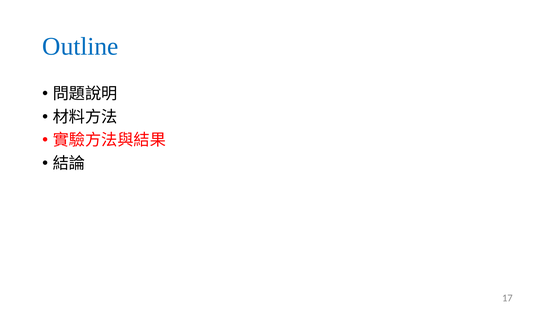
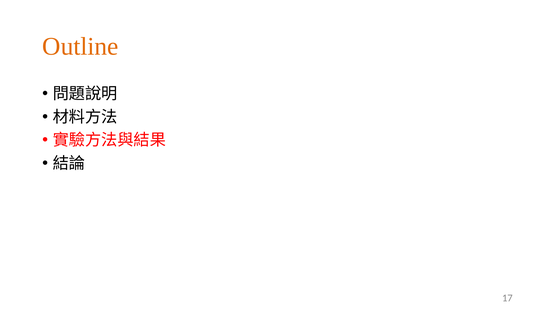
Outline colour: blue -> orange
